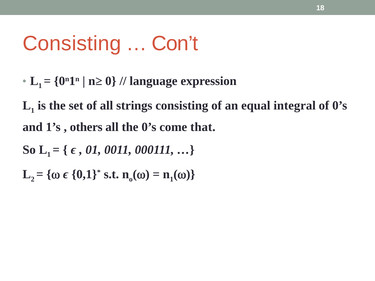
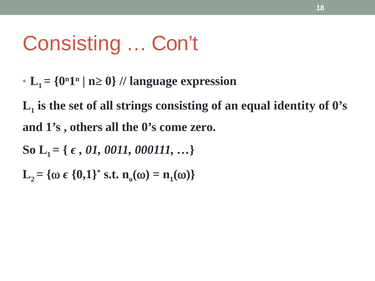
integral: integral -> identity
that: that -> zero
